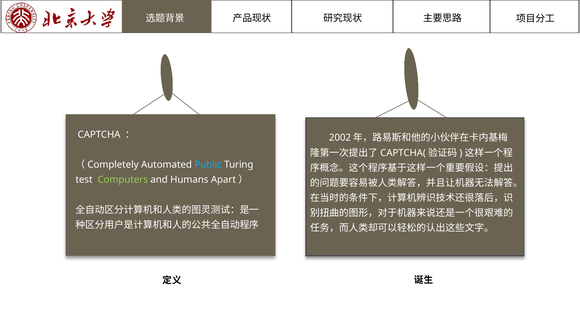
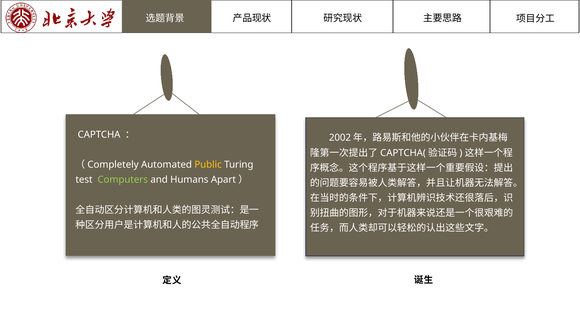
Public colour: light blue -> yellow
